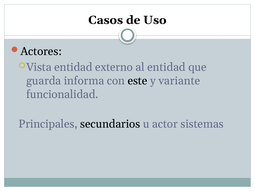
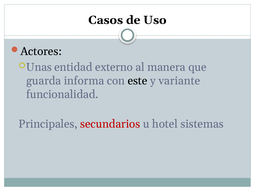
Vista: Vista -> Unas
al entidad: entidad -> manera
secundarios colour: black -> red
actor: actor -> hotel
